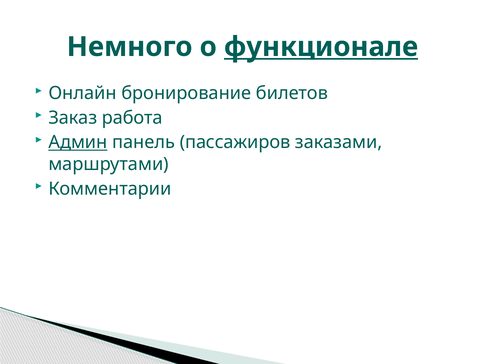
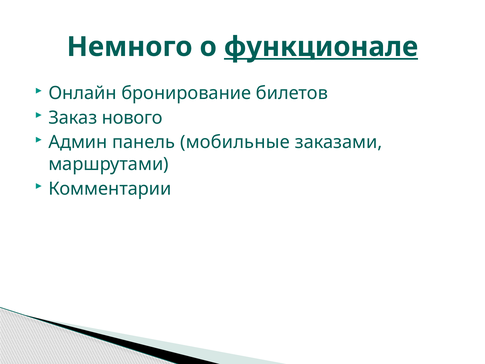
работа: работа -> нового
Админ underline: present -> none
пассажиров: пассажиров -> мобильные
